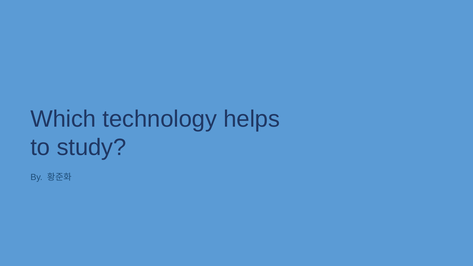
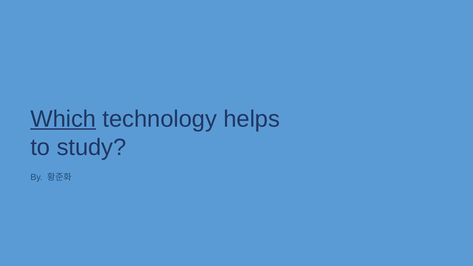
Which underline: none -> present
